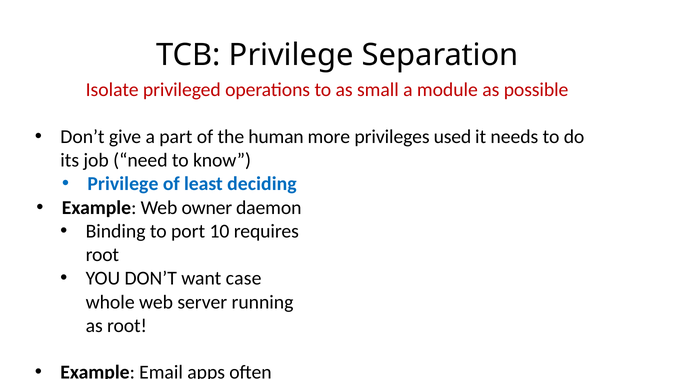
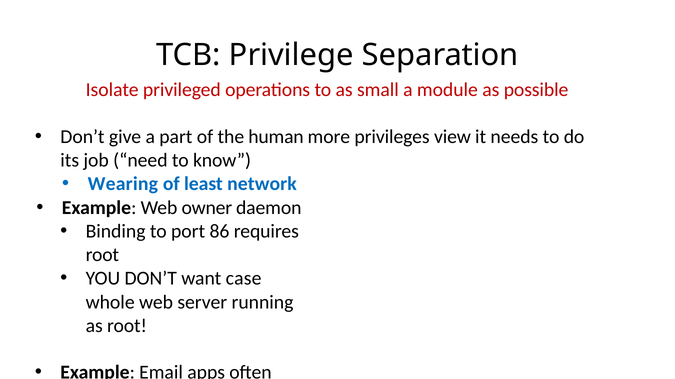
used: used -> view
Privilege at (123, 184): Privilege -> Wearing
deciding: deciding -> network
10: 10 -> 86
